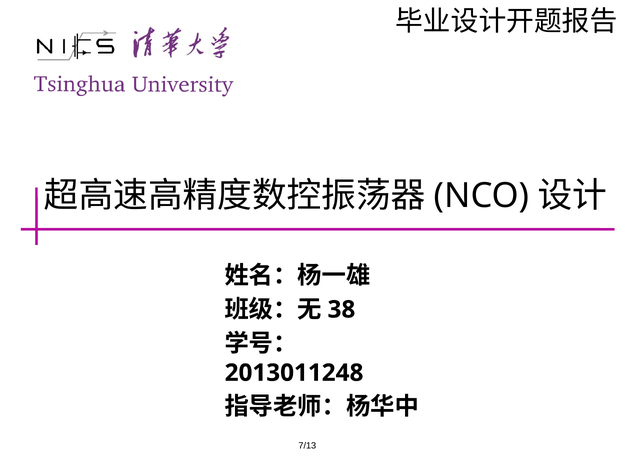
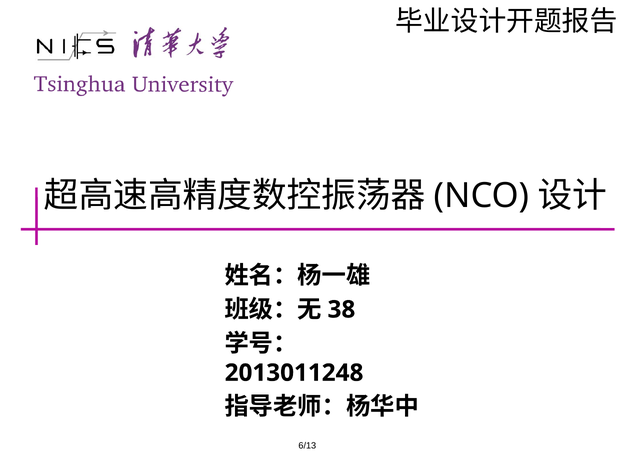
7/13: 7/13 -> 6/13
